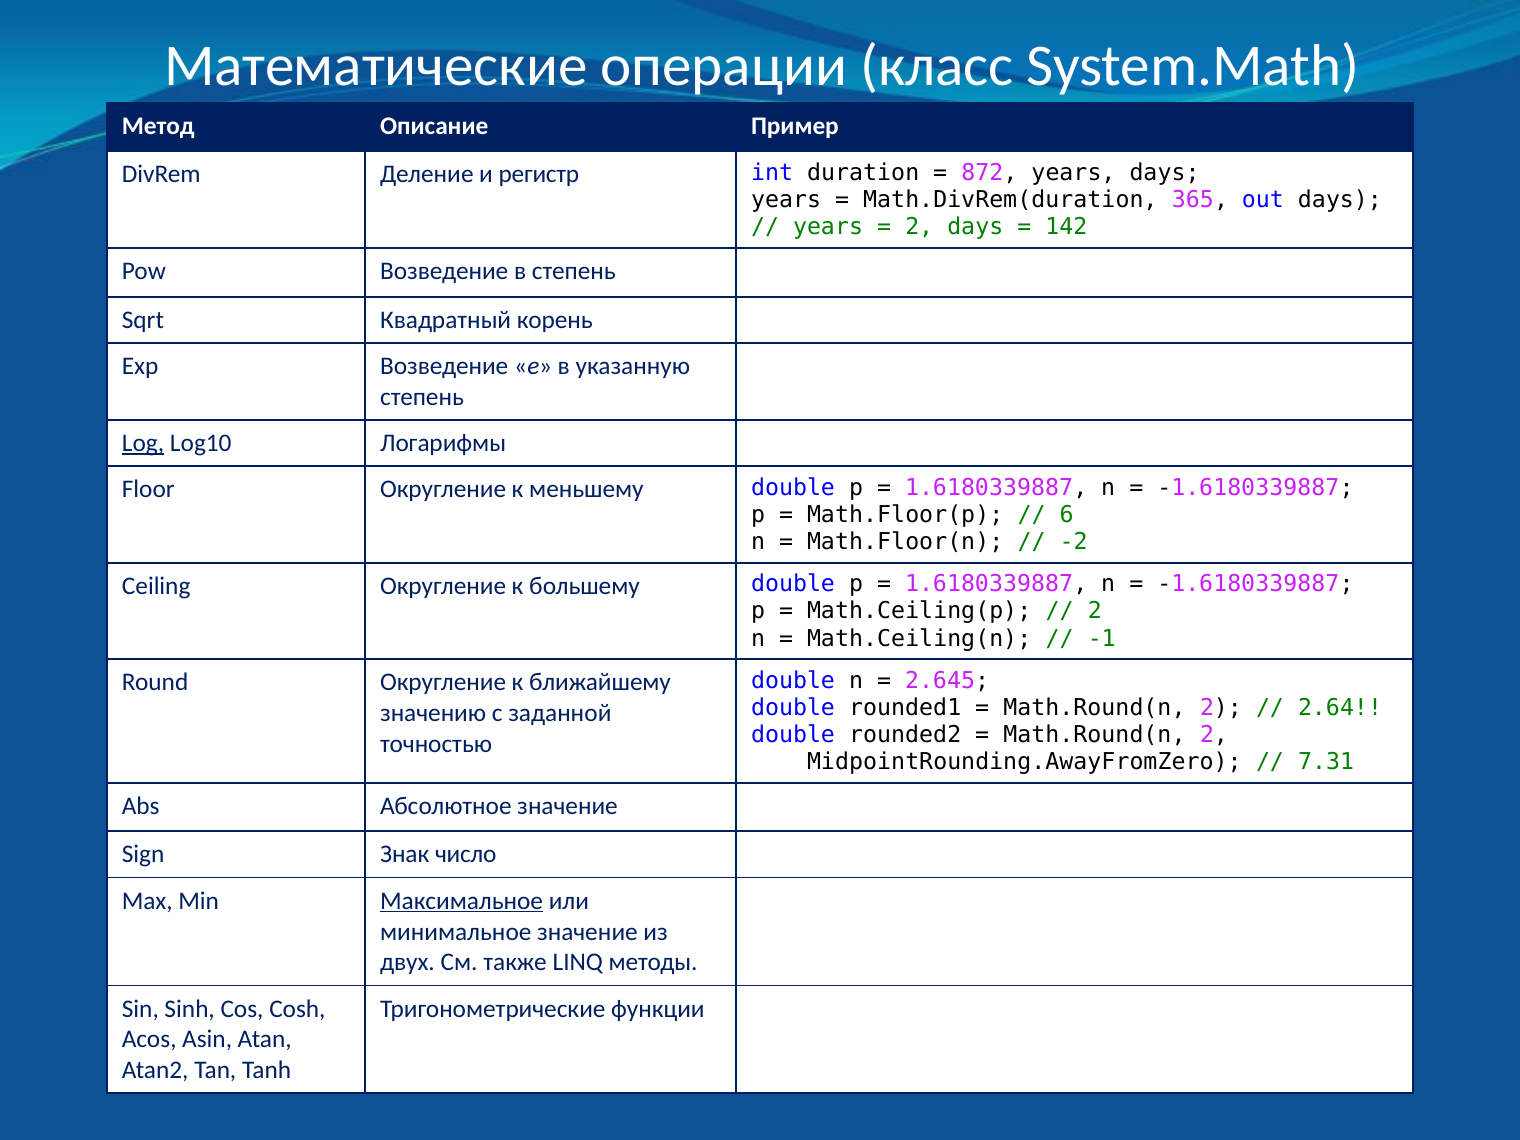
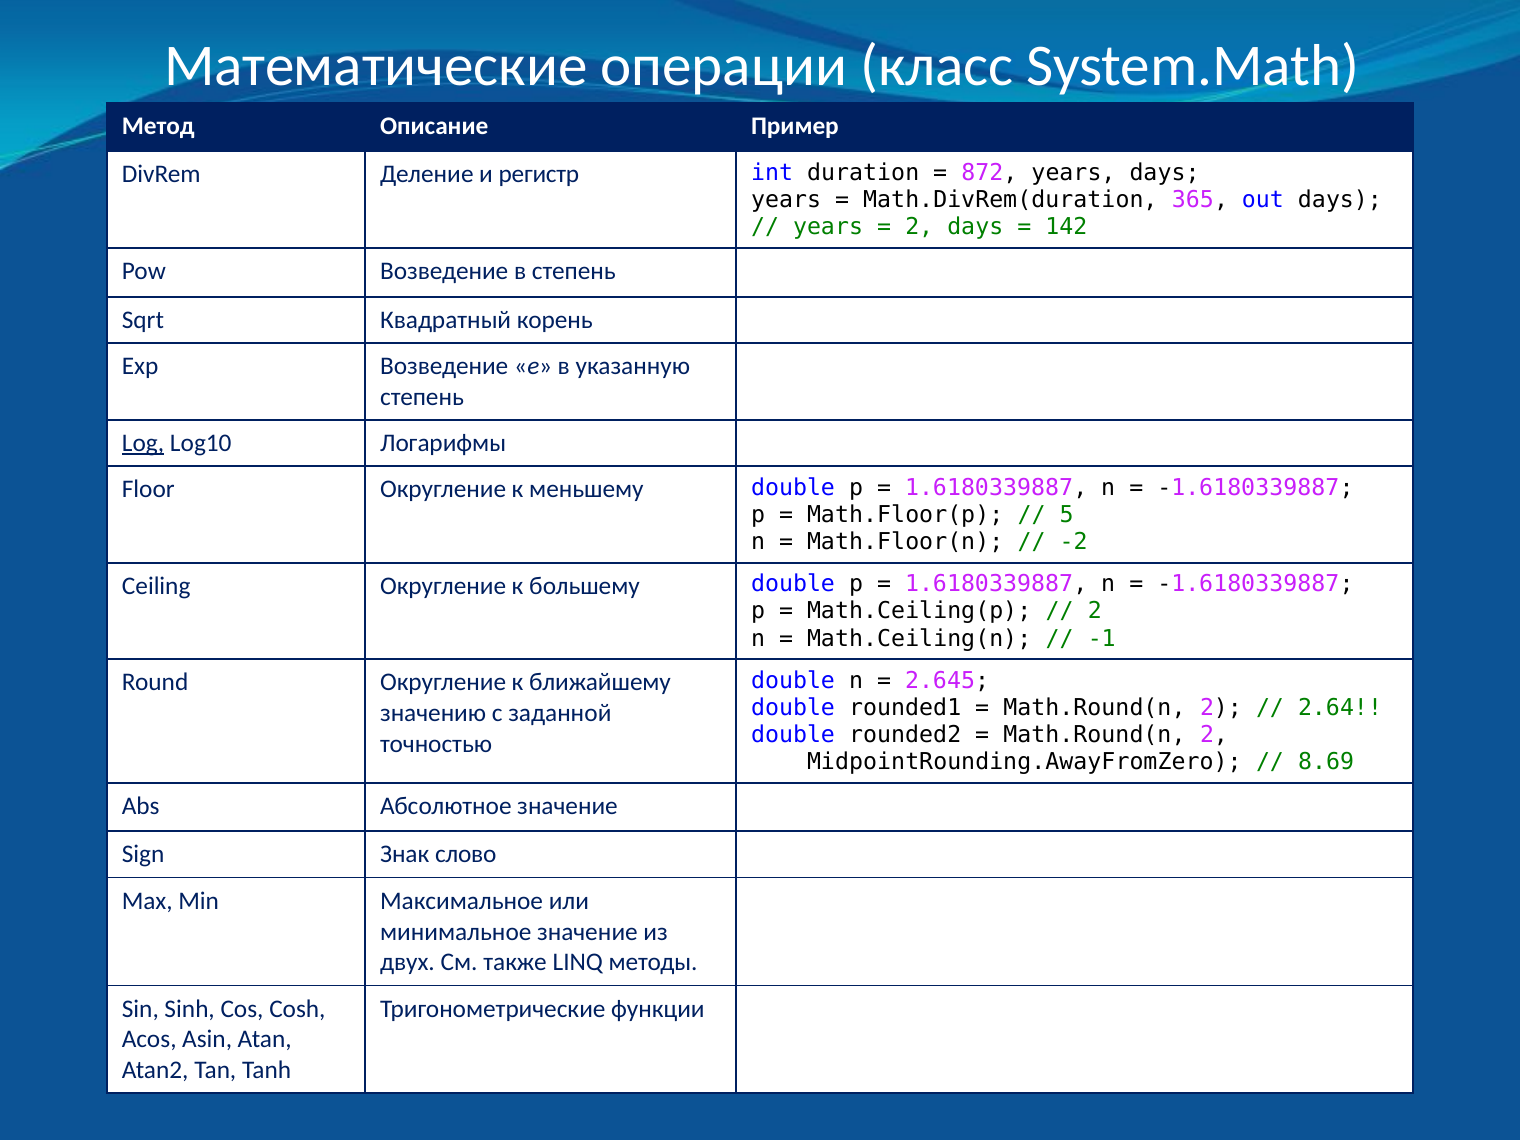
6: 6 -> 5
7.31: 7.31 -> 8.69
число: число -> слово
Максимальное underline: present -> none
